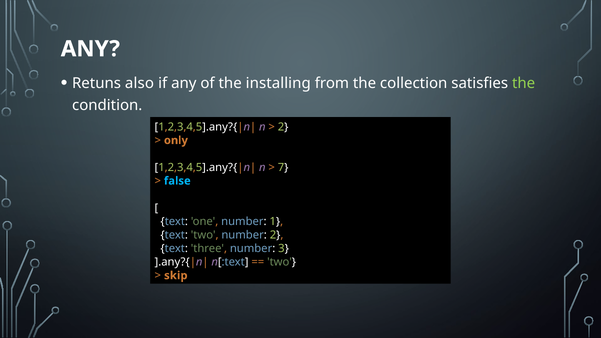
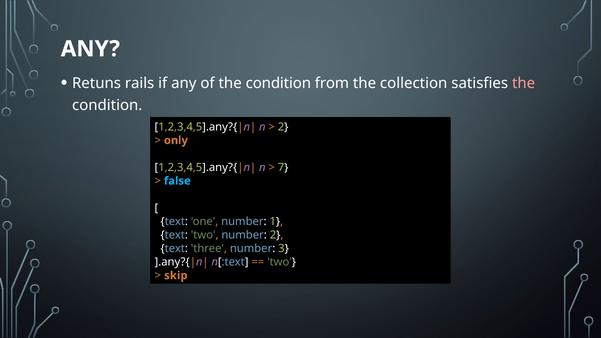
also: also -> rails
of the installing: installing -> condition
the at (524, 84) colour: light green -> pink
